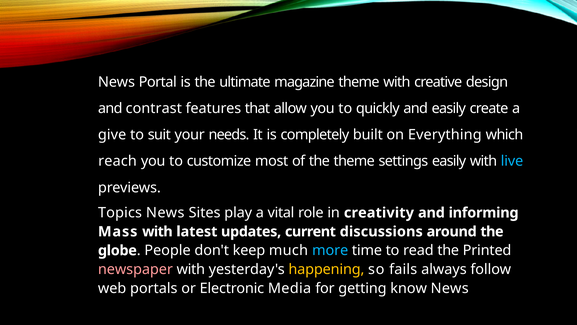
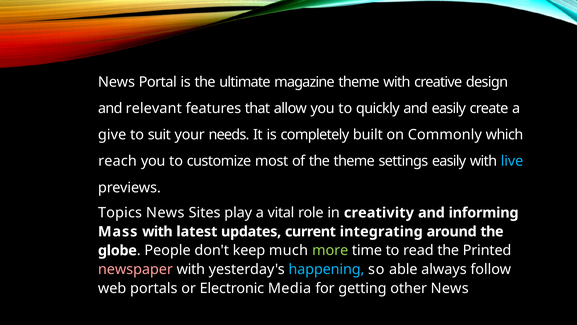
contrast: contrast -> relevant
Everything: Everything -> Commonly
discussions: discussions -> integrating
more colour: light blue -> light green
happening colour: yellow -> light blue
fails: fails -> able
know: know -> other
